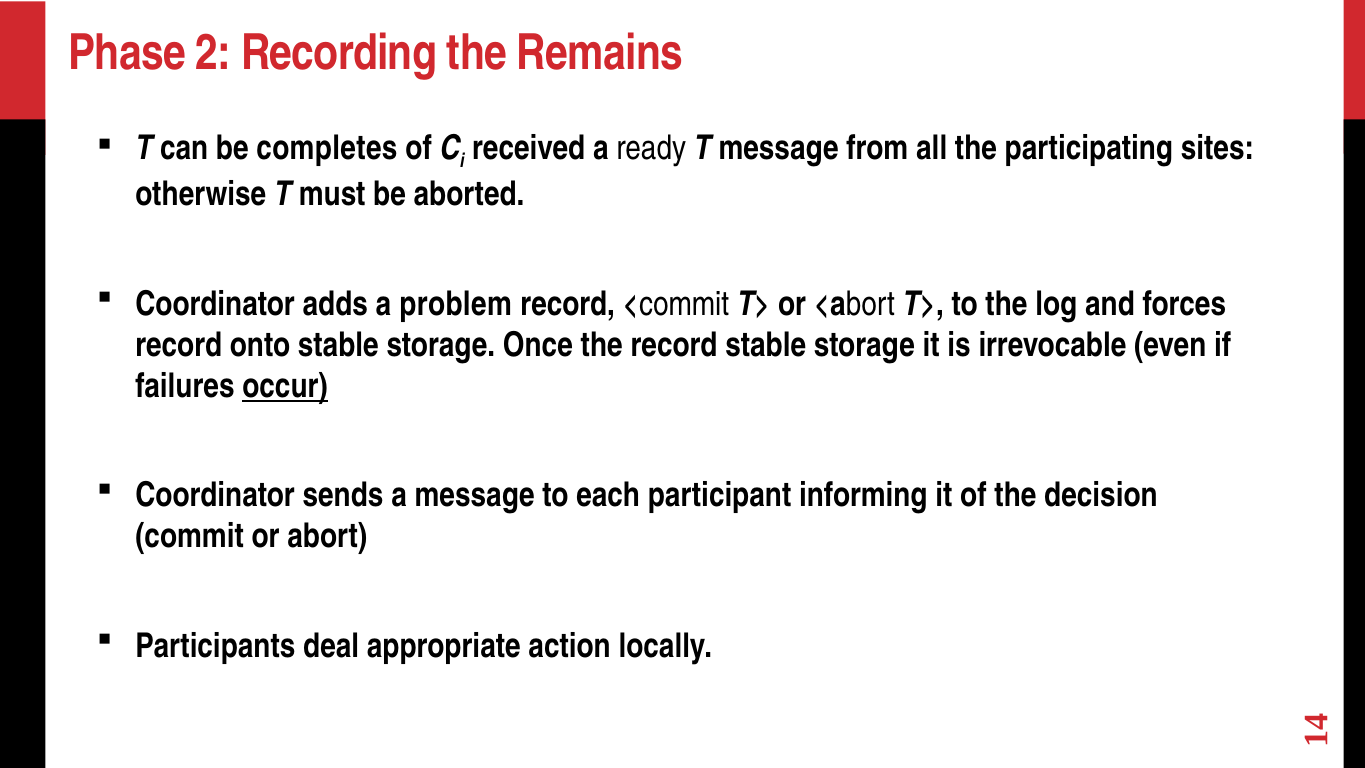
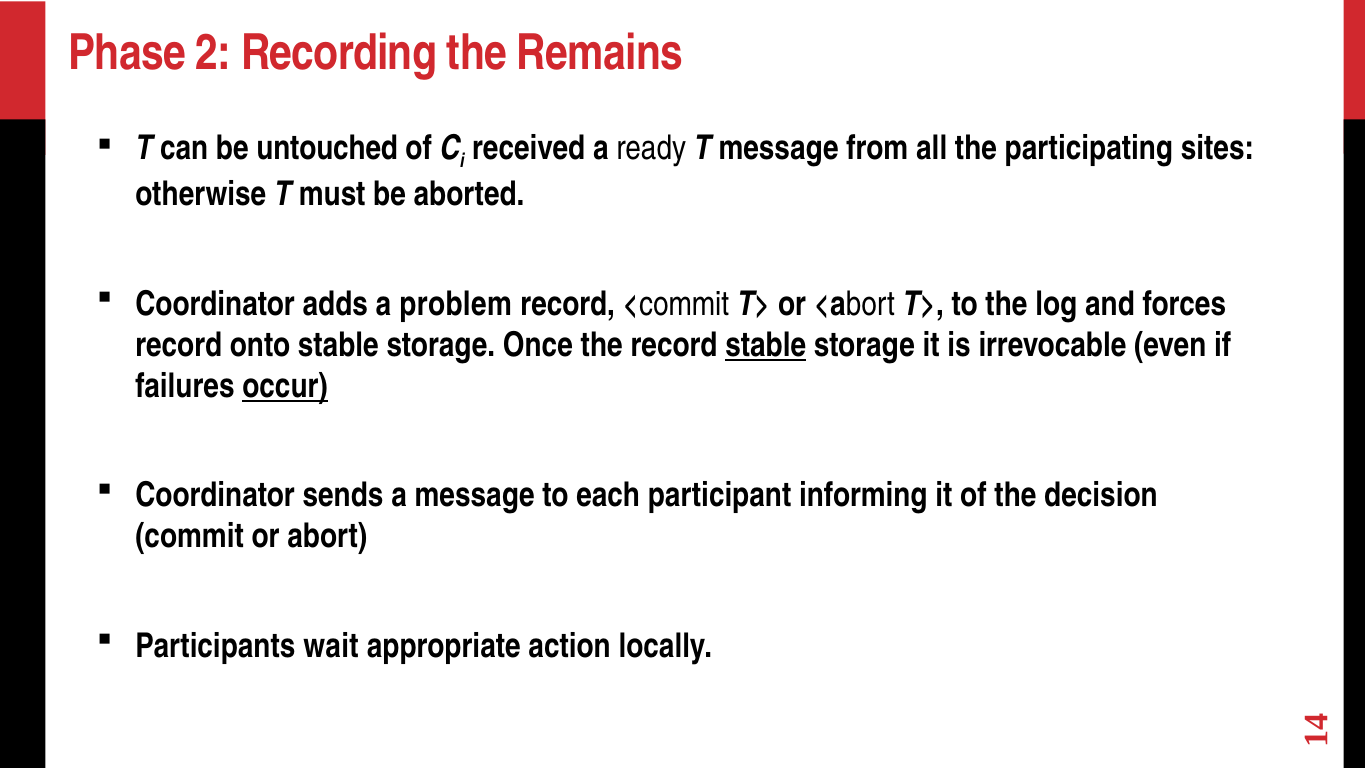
completes: completes -> untouched
stable at (766, 345) underline: none -> present
deal: deal -> wait
